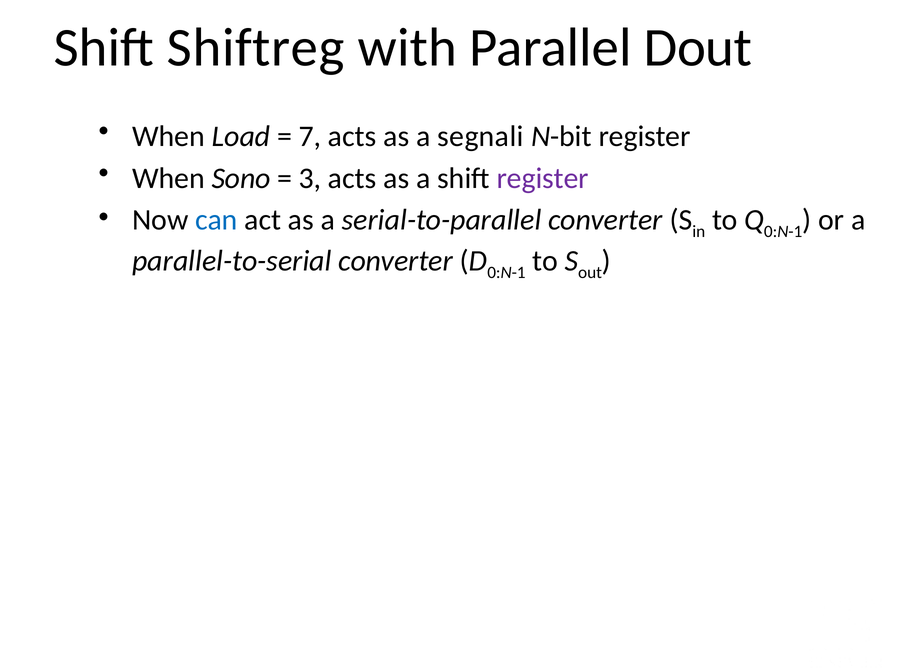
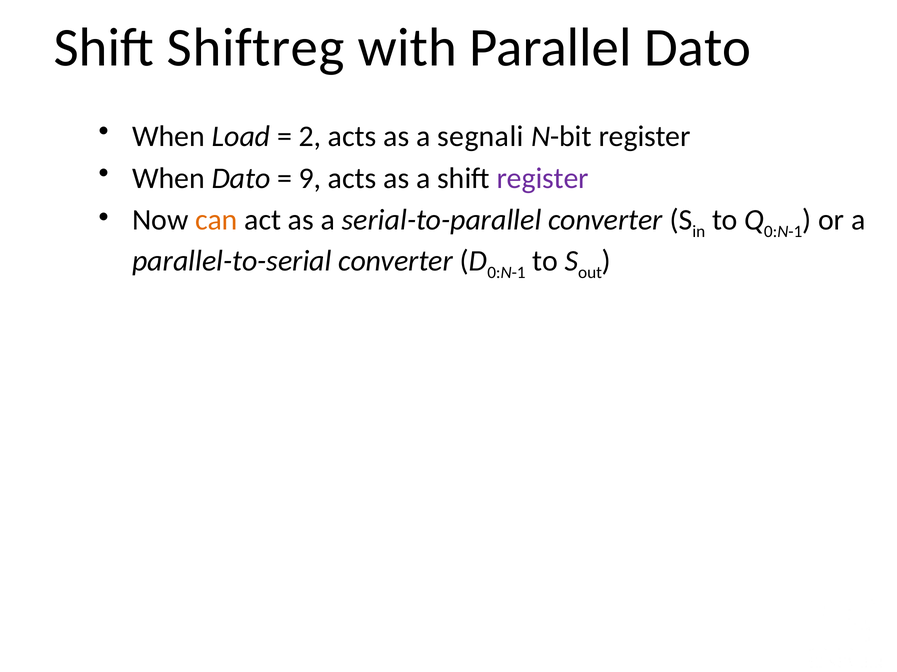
Parallel Dout: Dout -> Dato
7: 7 -> 2
When Sono: Sono -> Dato
3: 3 -> 9
can colour: blue -> orange
